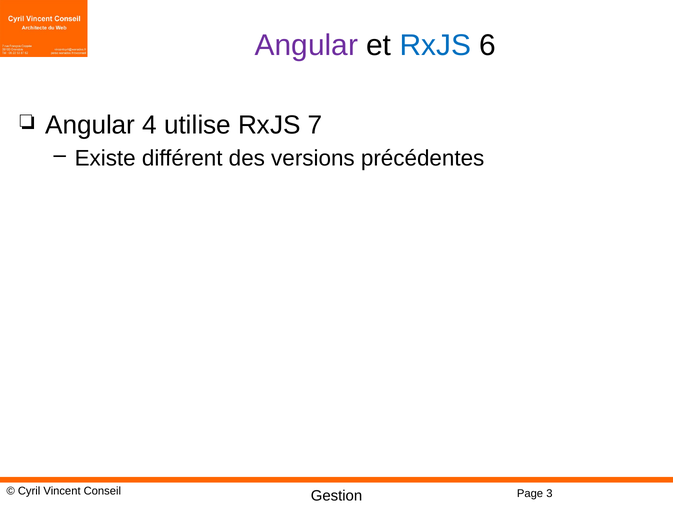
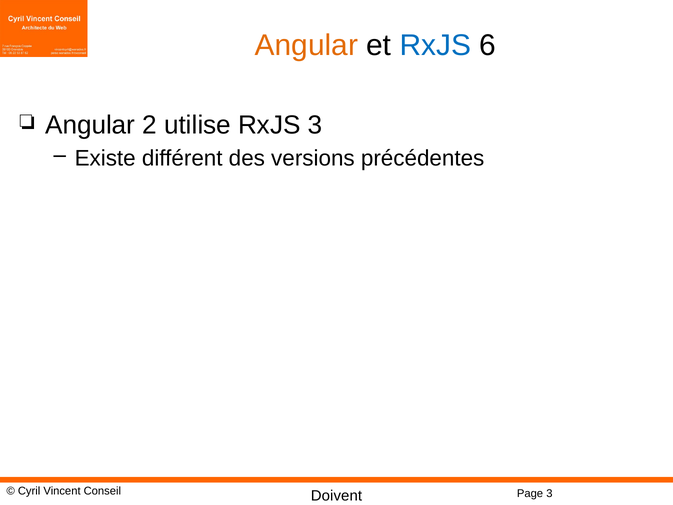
Angular at (306, 45) colour: purple -> orange
4: 4 -> 2
RxJS 7: 7 -> 3
Gestion: Gestion -> Doivent
